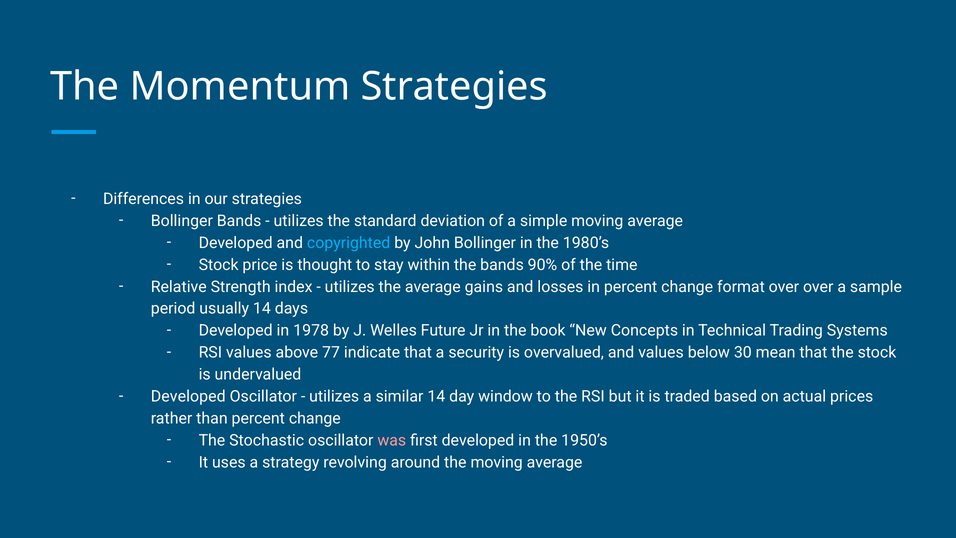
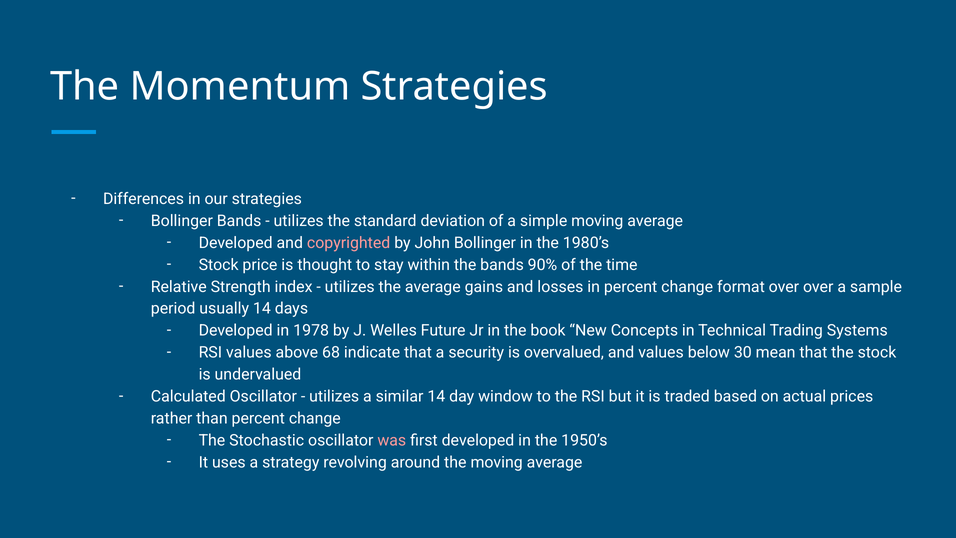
copyrighted colour: light blue -> pink
77: 77 -> 68
Developed at (188, 397): Developed -> Calculated
